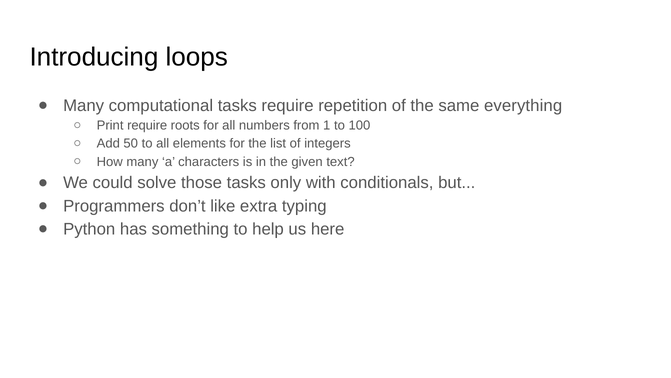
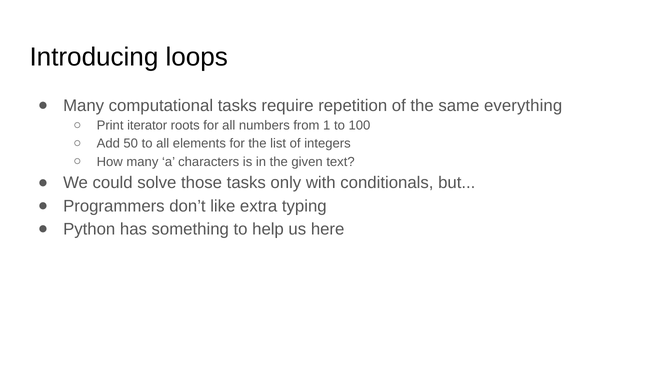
Print require: require -> iterator
